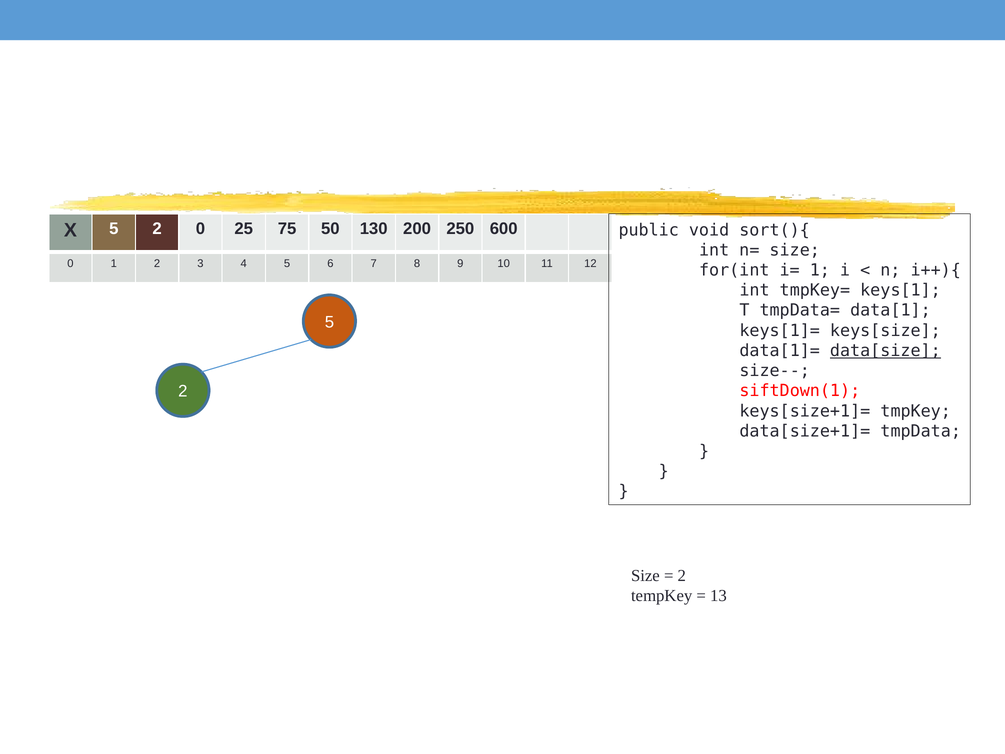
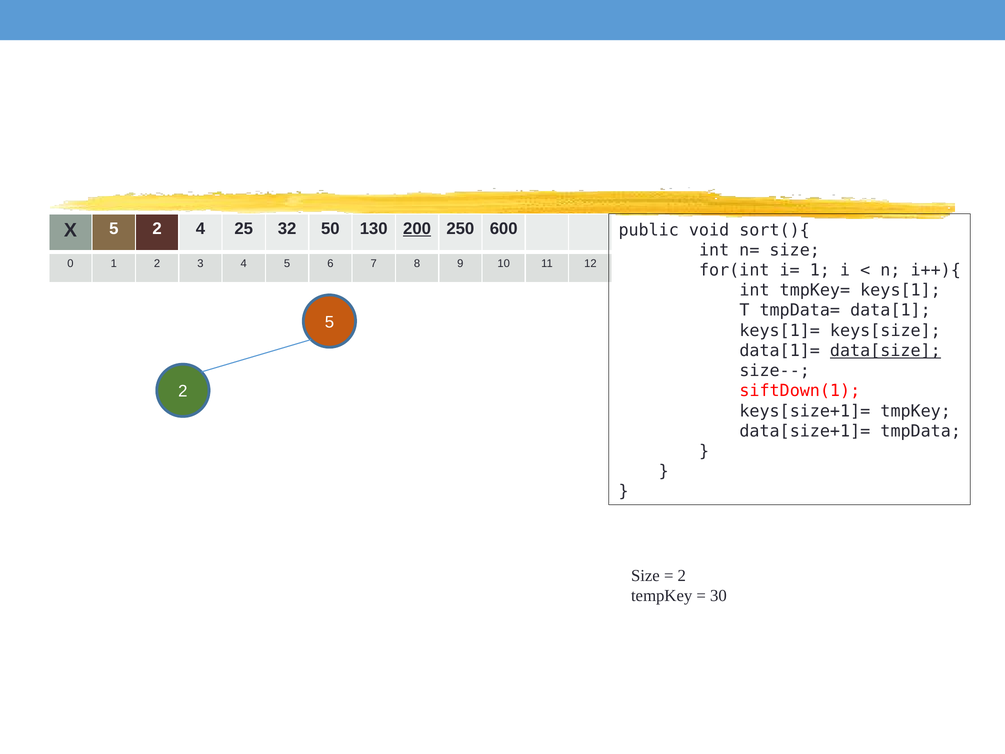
2 0: 0 -> 4
75: 75 -> 32
200 underline: none -> present
13: 13 -> 30
